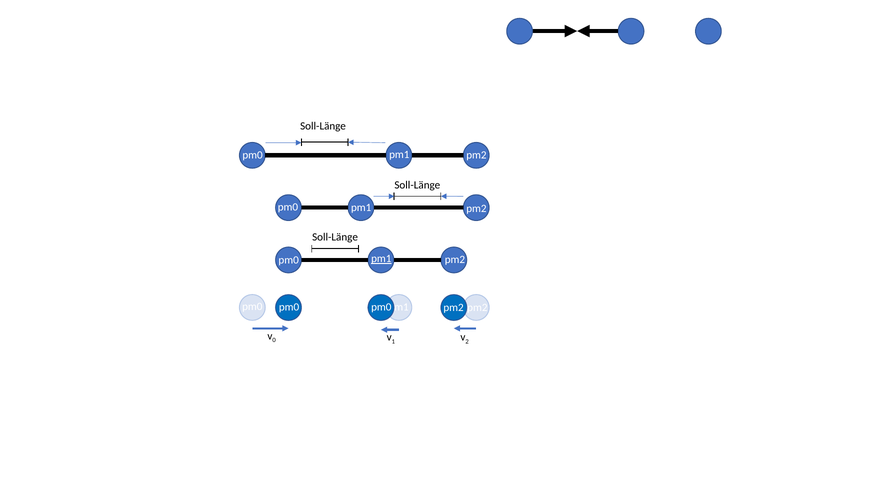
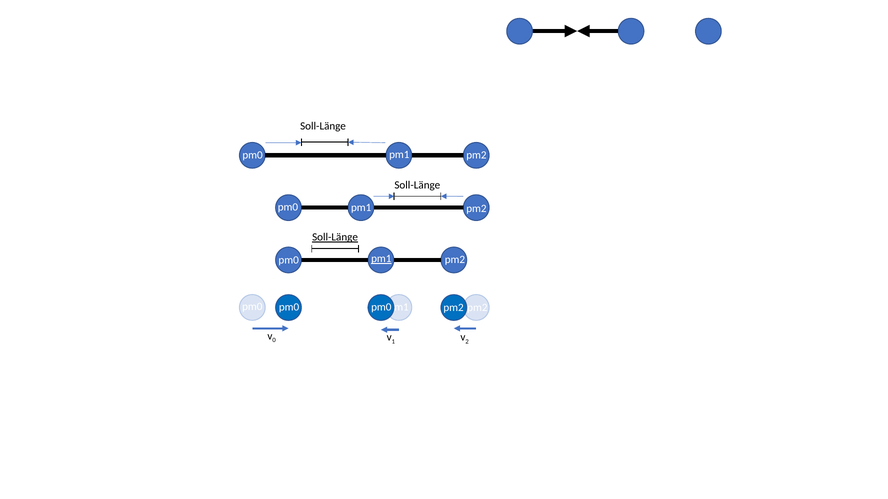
Soll-Länge at (335, 238) underline: none -> present
